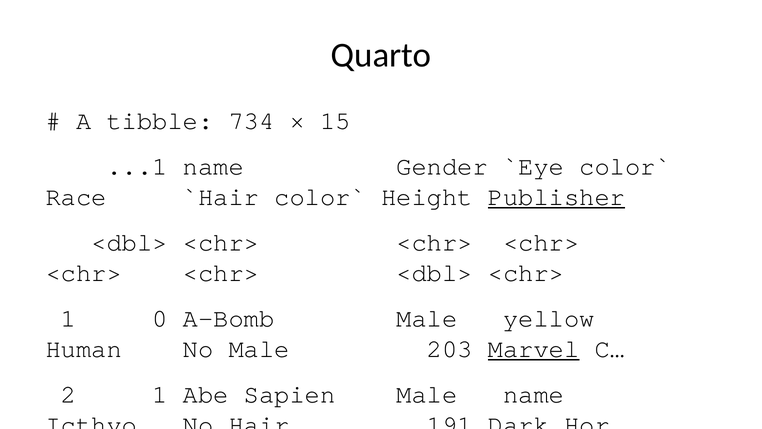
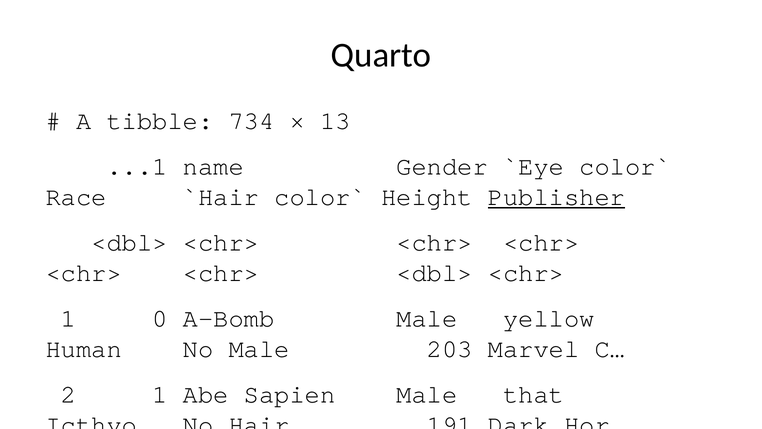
15 at (335, 121): 15 -> 13
Marvel at (534, 349) underline: present -> none
Male name: name -> that
